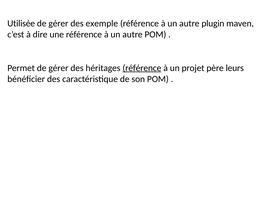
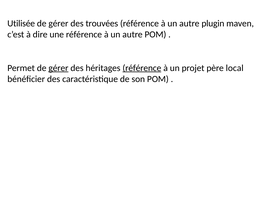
exemple: exemple -> trouvées
gérer at (58, 68) underline: none -> present
leurs: leurs -> local
